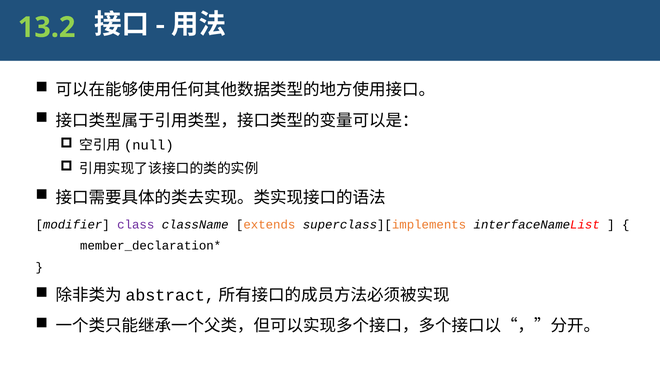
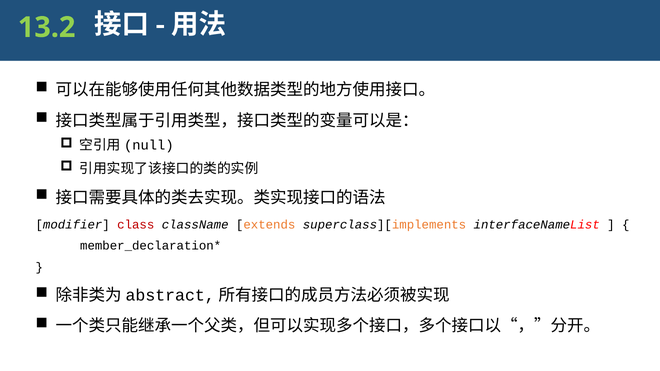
class colour: purple -> red
